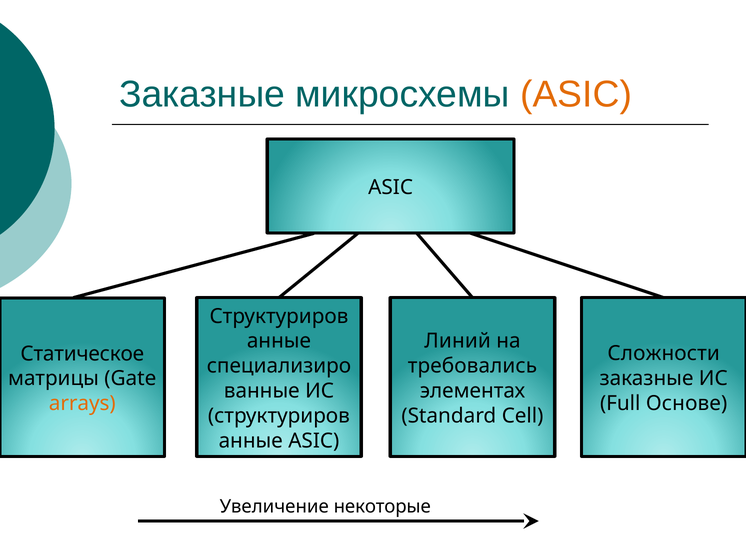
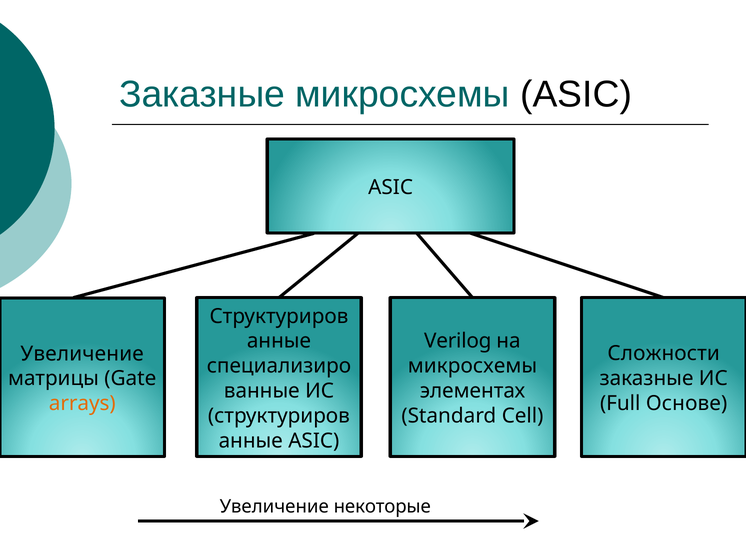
ASIC at (576, 94) colour: orange -> black
Линий: Линий -> Verilog
Статическое at (82, 353): Статическое -> Увеличение
требовались at (472, 366): требовались -> микросхемы
